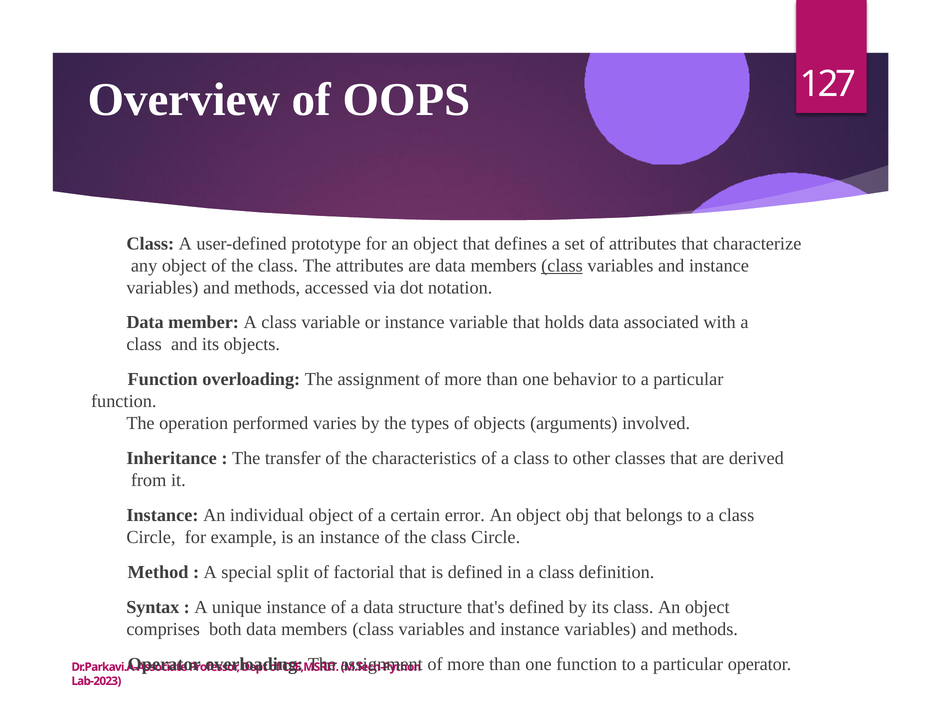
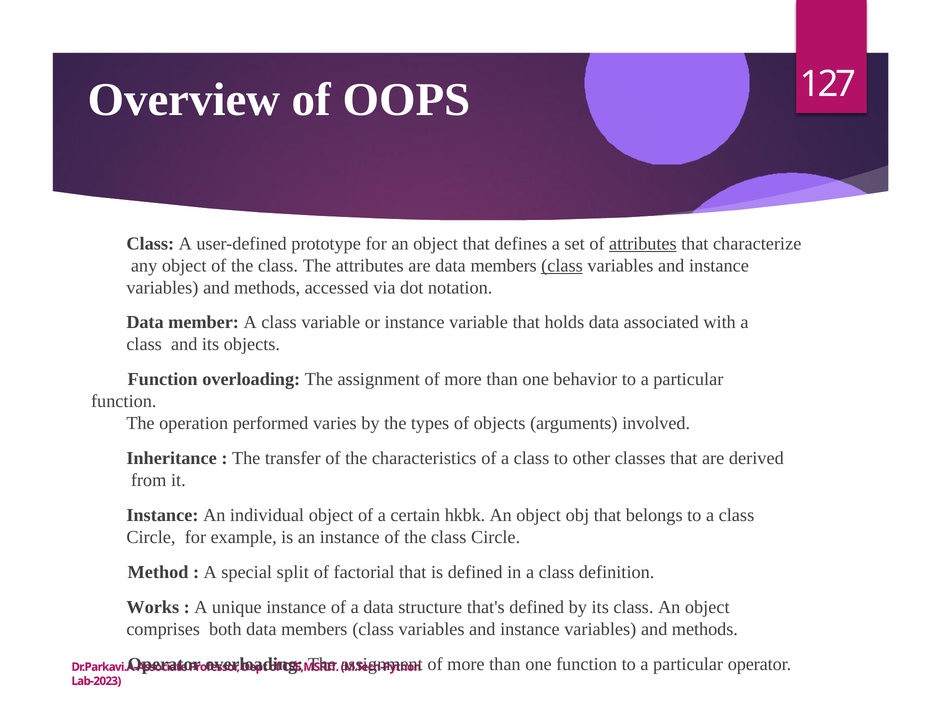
attributes at (643, 244) underline: none -> present
error: error -> hkbk
Syntax: Syntax -> Works
